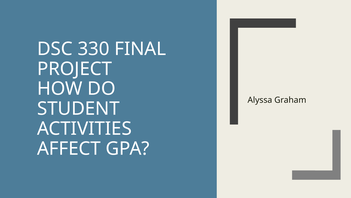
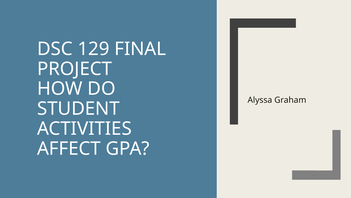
330: 330 -> 129
